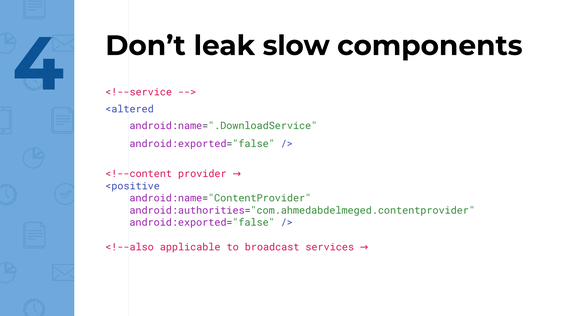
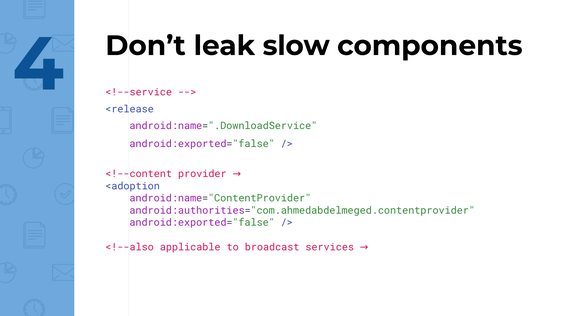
<altered: <altered -> <release
<positive: <positive -> <adoption
